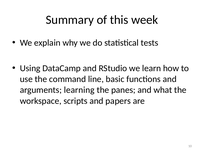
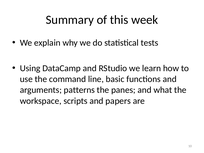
learning: learning -> patterns
